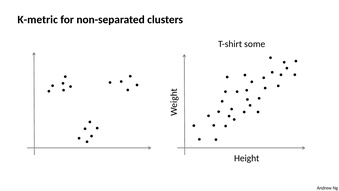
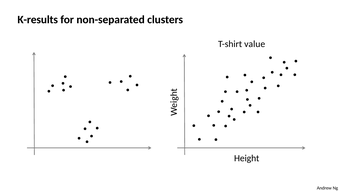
K-metric: K-metric -> K-results
some: some -> value
